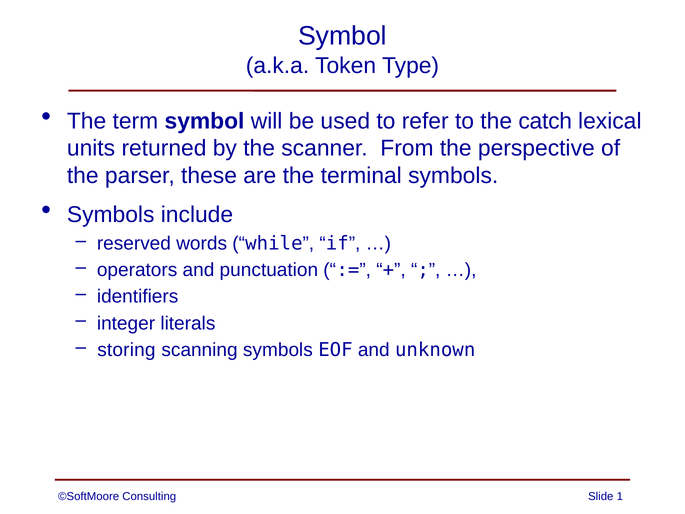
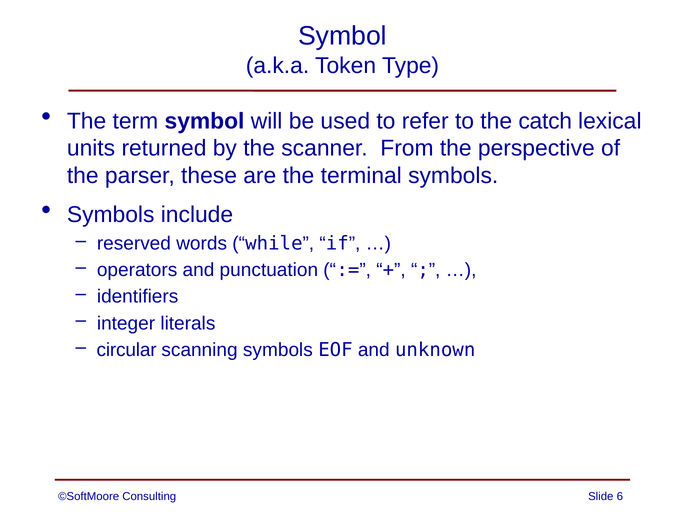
storing: storing -> circular
1: 1 -> 6
